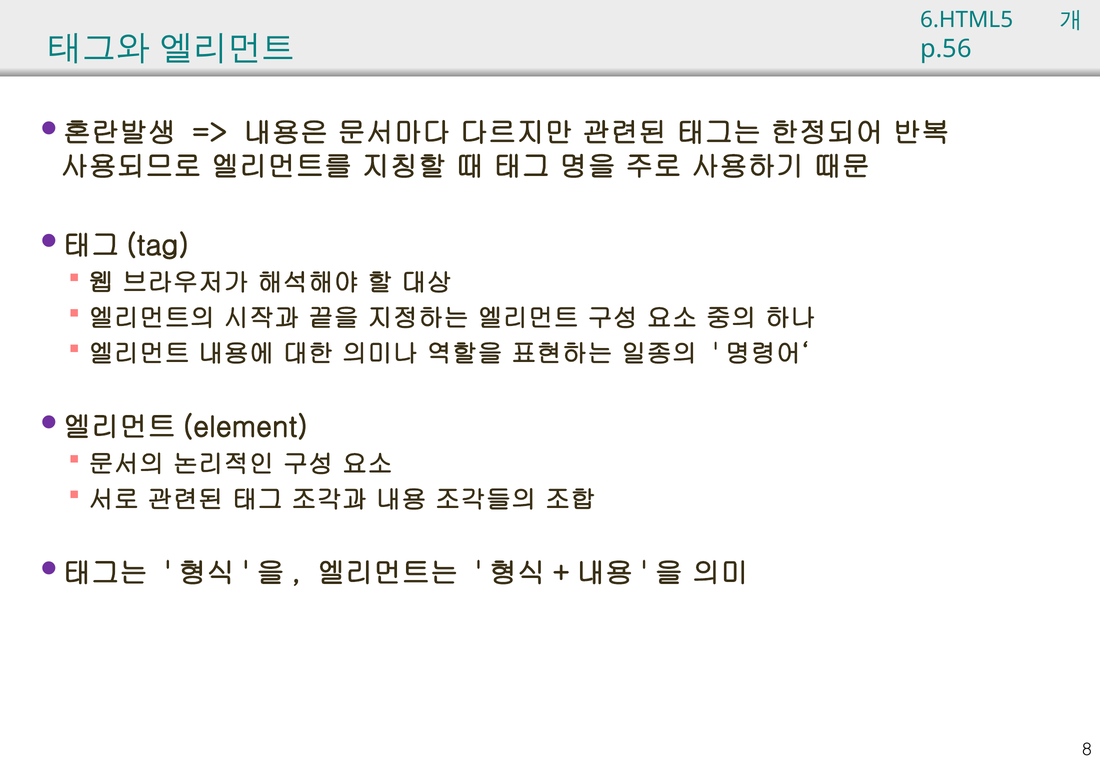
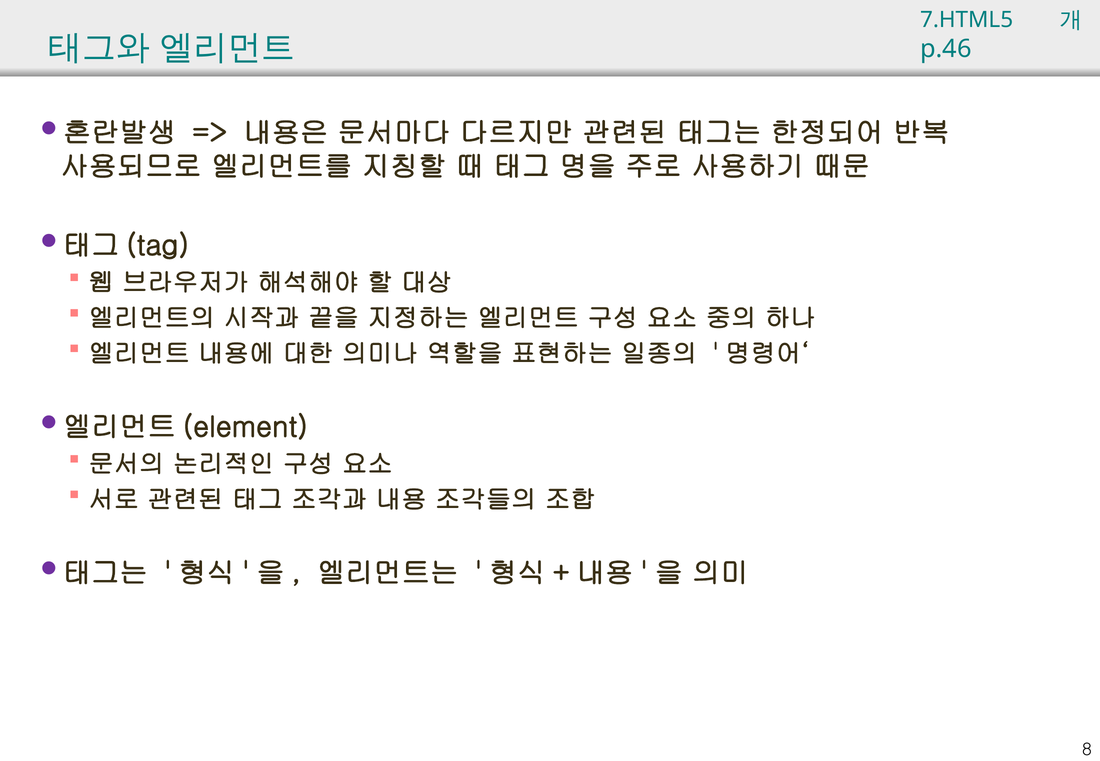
6.HTML5: 6.HTML5 -> 7.HTML5
p.56: p.56 -> p.46
